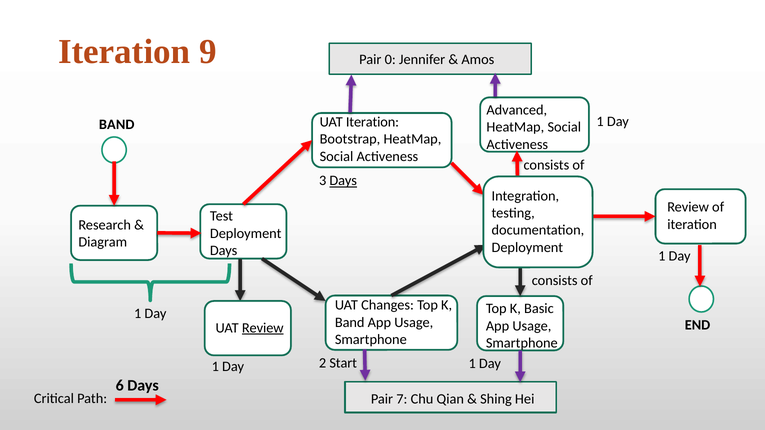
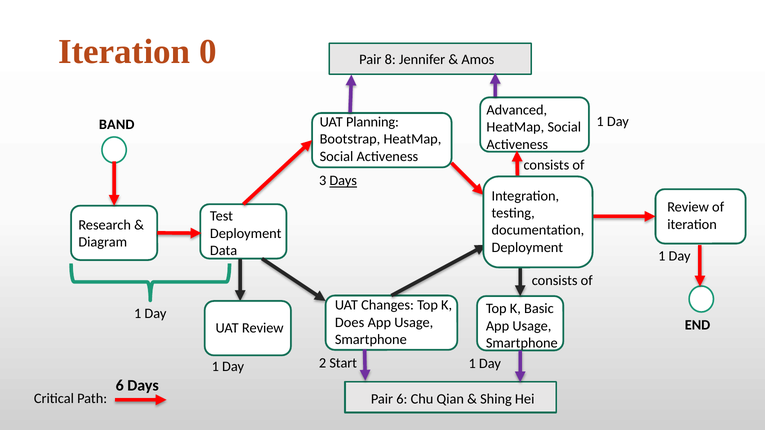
9: 9 -> 0
0: 0 -> 8
UAT Iteration: Iteration -> Planning
Days at (224, 251): Days -> Data
Band at (350, 323): Band -> Does
Review at (263, 328) underline: present -> none
Pair 7: 7 -> 6
